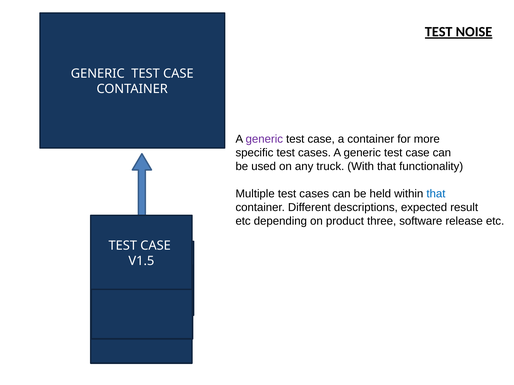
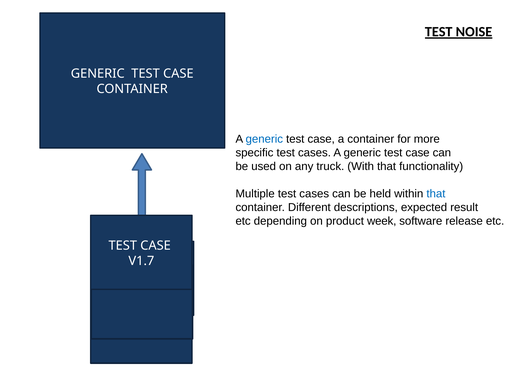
generic at (264, 139) colour: purple -> blue
three: three -> week
V1.5: V1.5 -> V1.7
